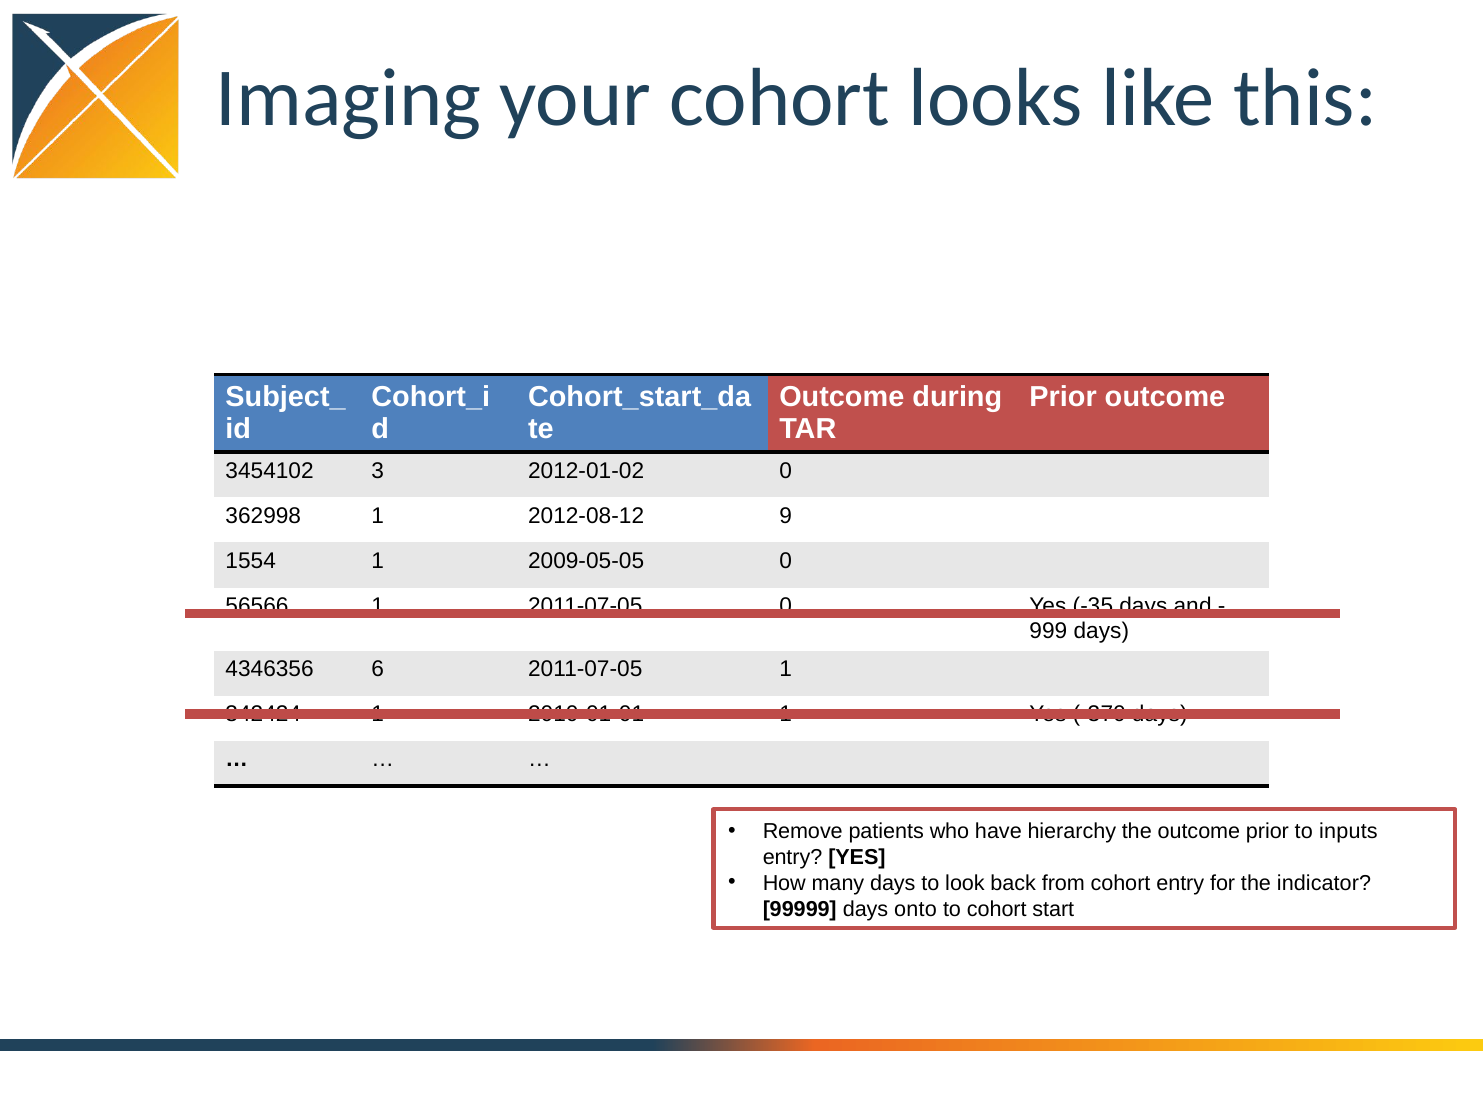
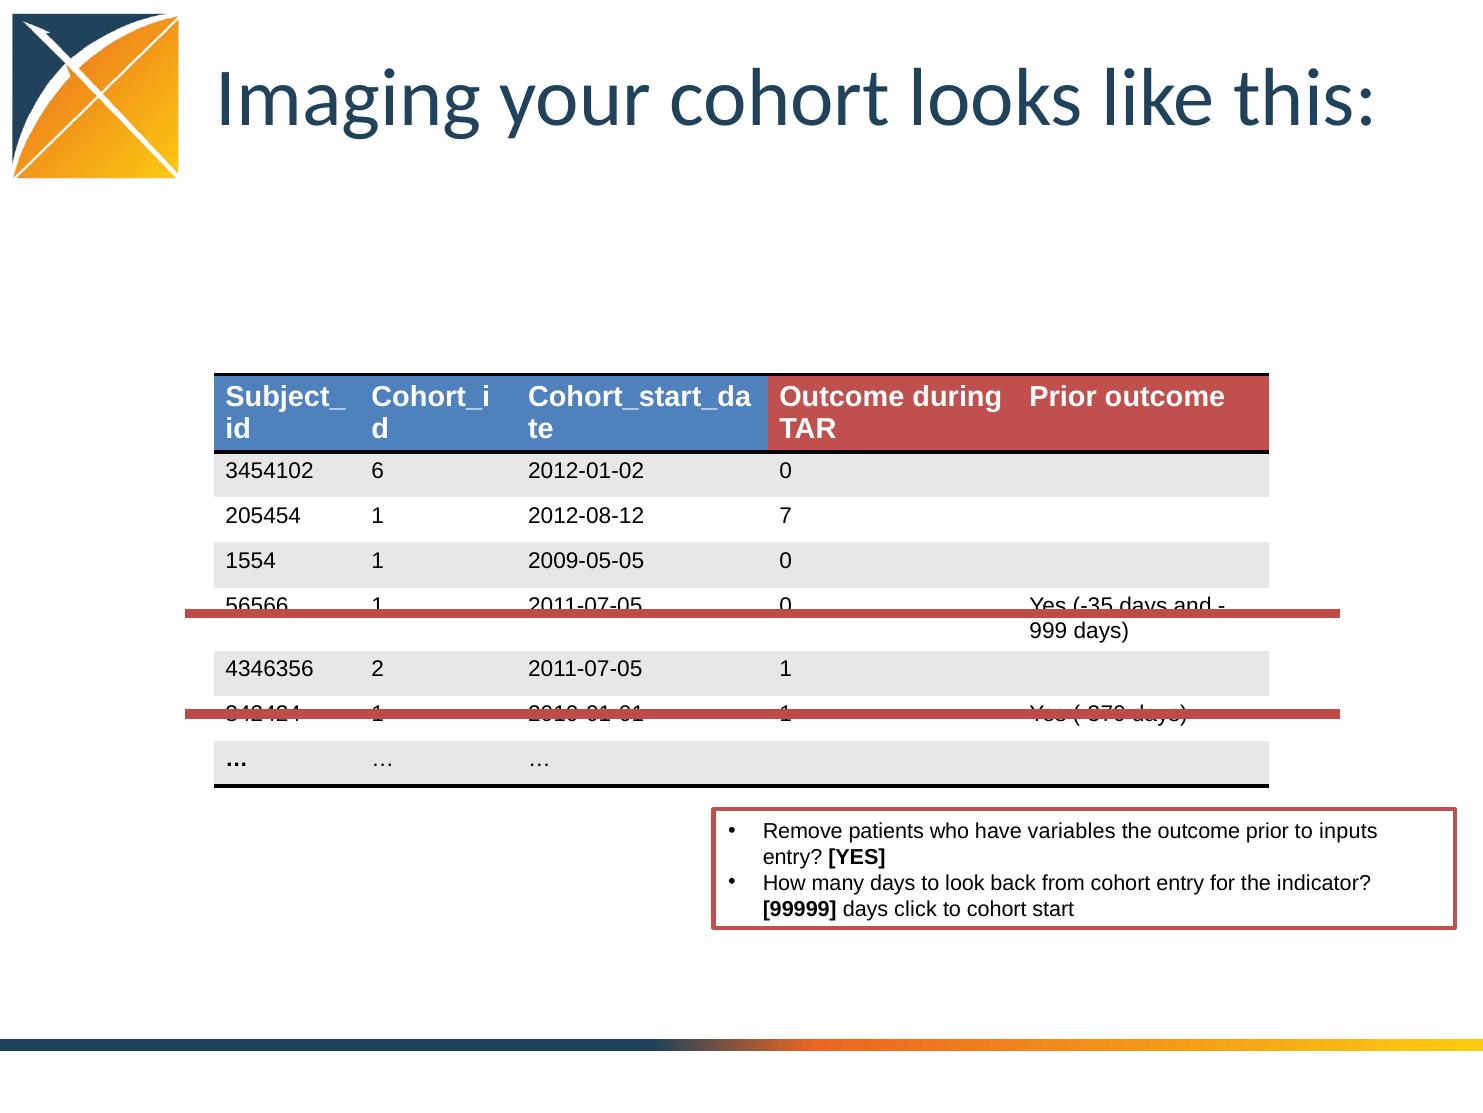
3: 3 -> 6
362998: 362998 -> 205454
9: 9 -> 7
6: 6 -> 2
hierarchy: hierarchy -> variables
onto: onto -> click
